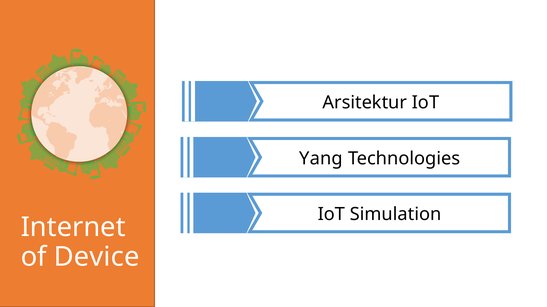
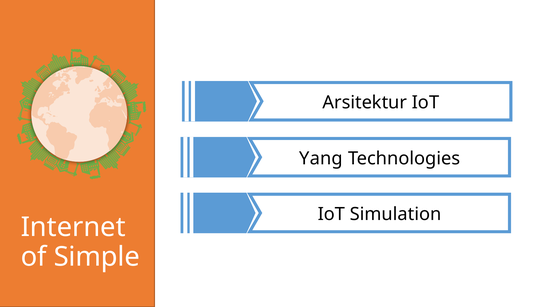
Device: Device -> Simple
